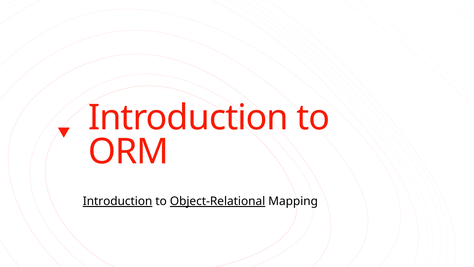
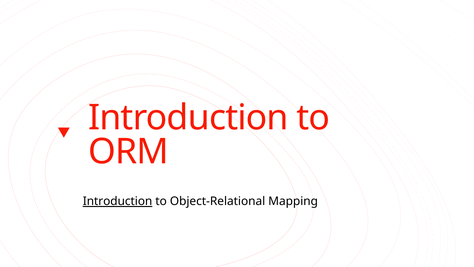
Object-Relational underline: present -> none
